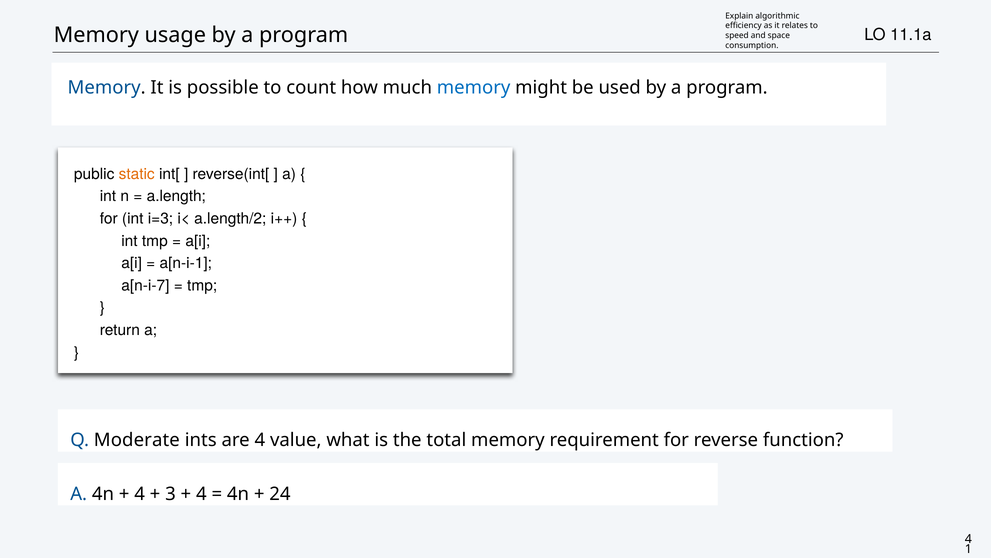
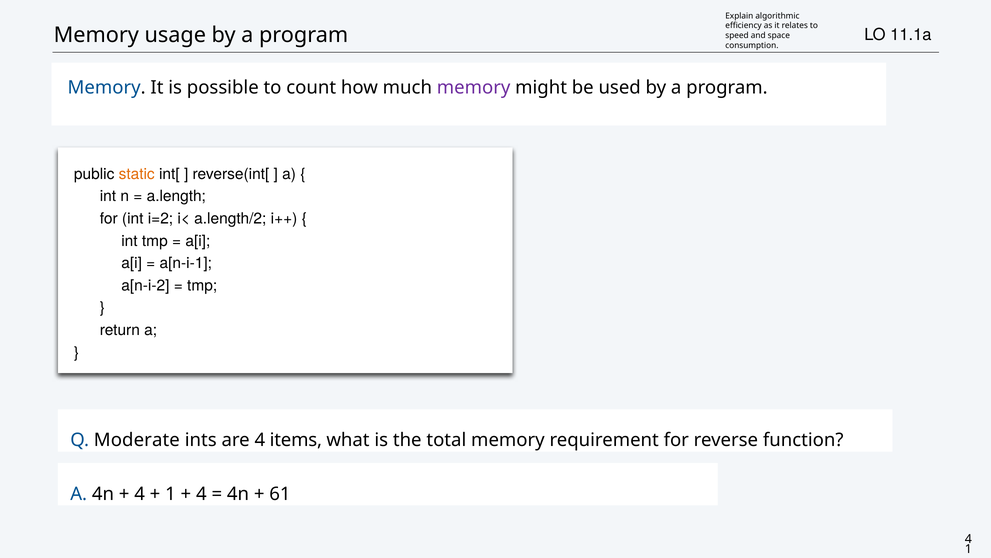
memory at (474, 87) colour: blue -> purple
i=3: i=3 -> i=2
a[n-i-7: a[n-i-7 -> a[n-i-2
value: value -> items
3 at (170, 493): 3 -> 1
24: 24 -> 61
